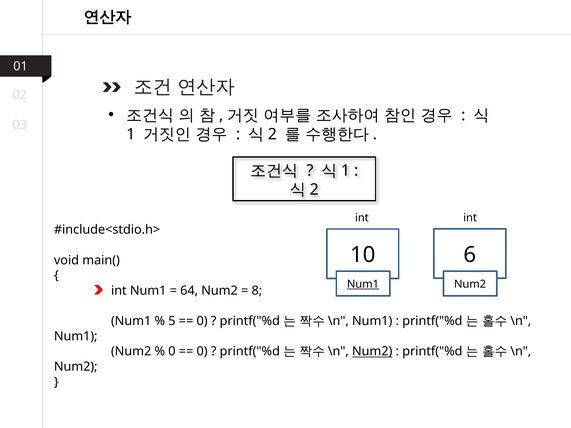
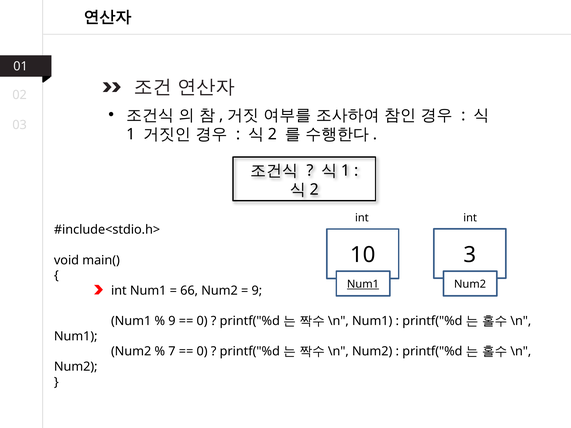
6: 6 -> 3
64: 64 -> 66
8 at (257, 291): 8 -> 9
5 at (172, 321): 5 -> 9
0 at (172, 352): 0 -> 7
Num2 at (372, 352) underline: present -> none
